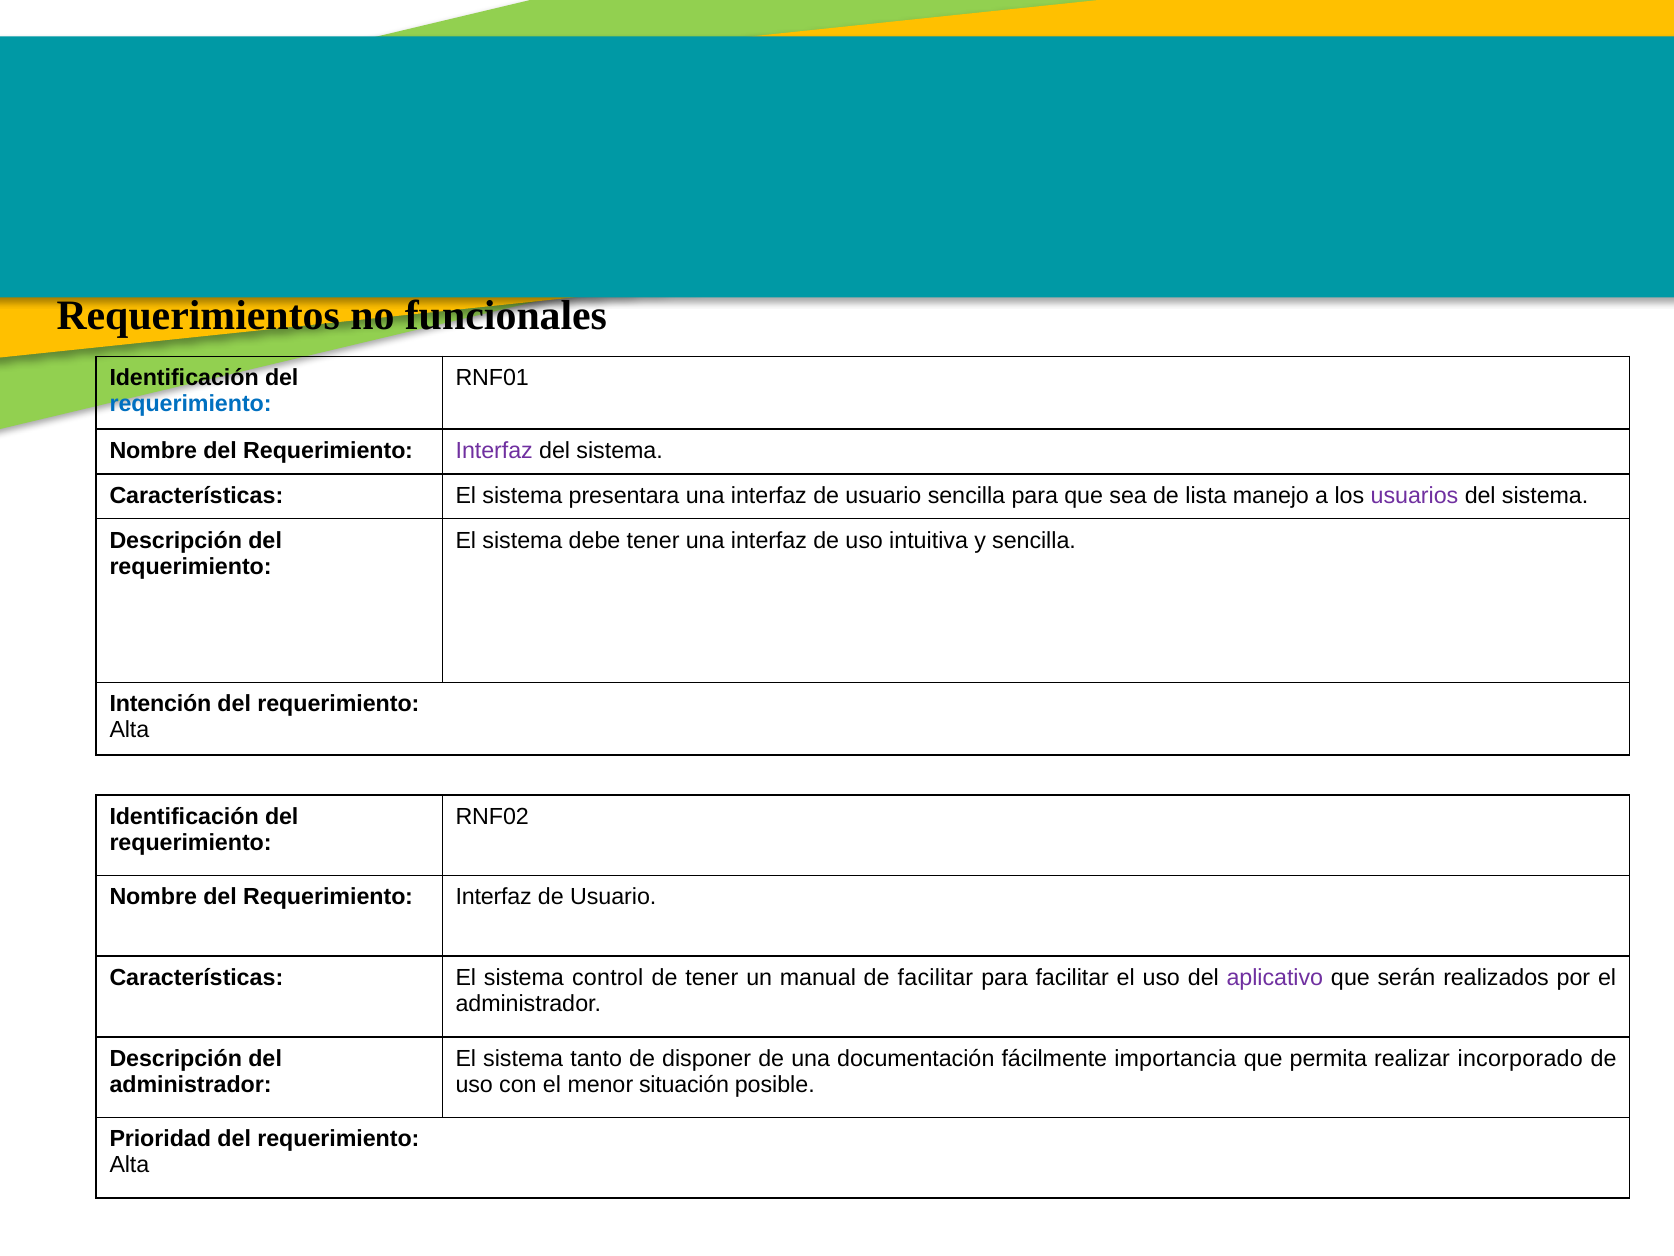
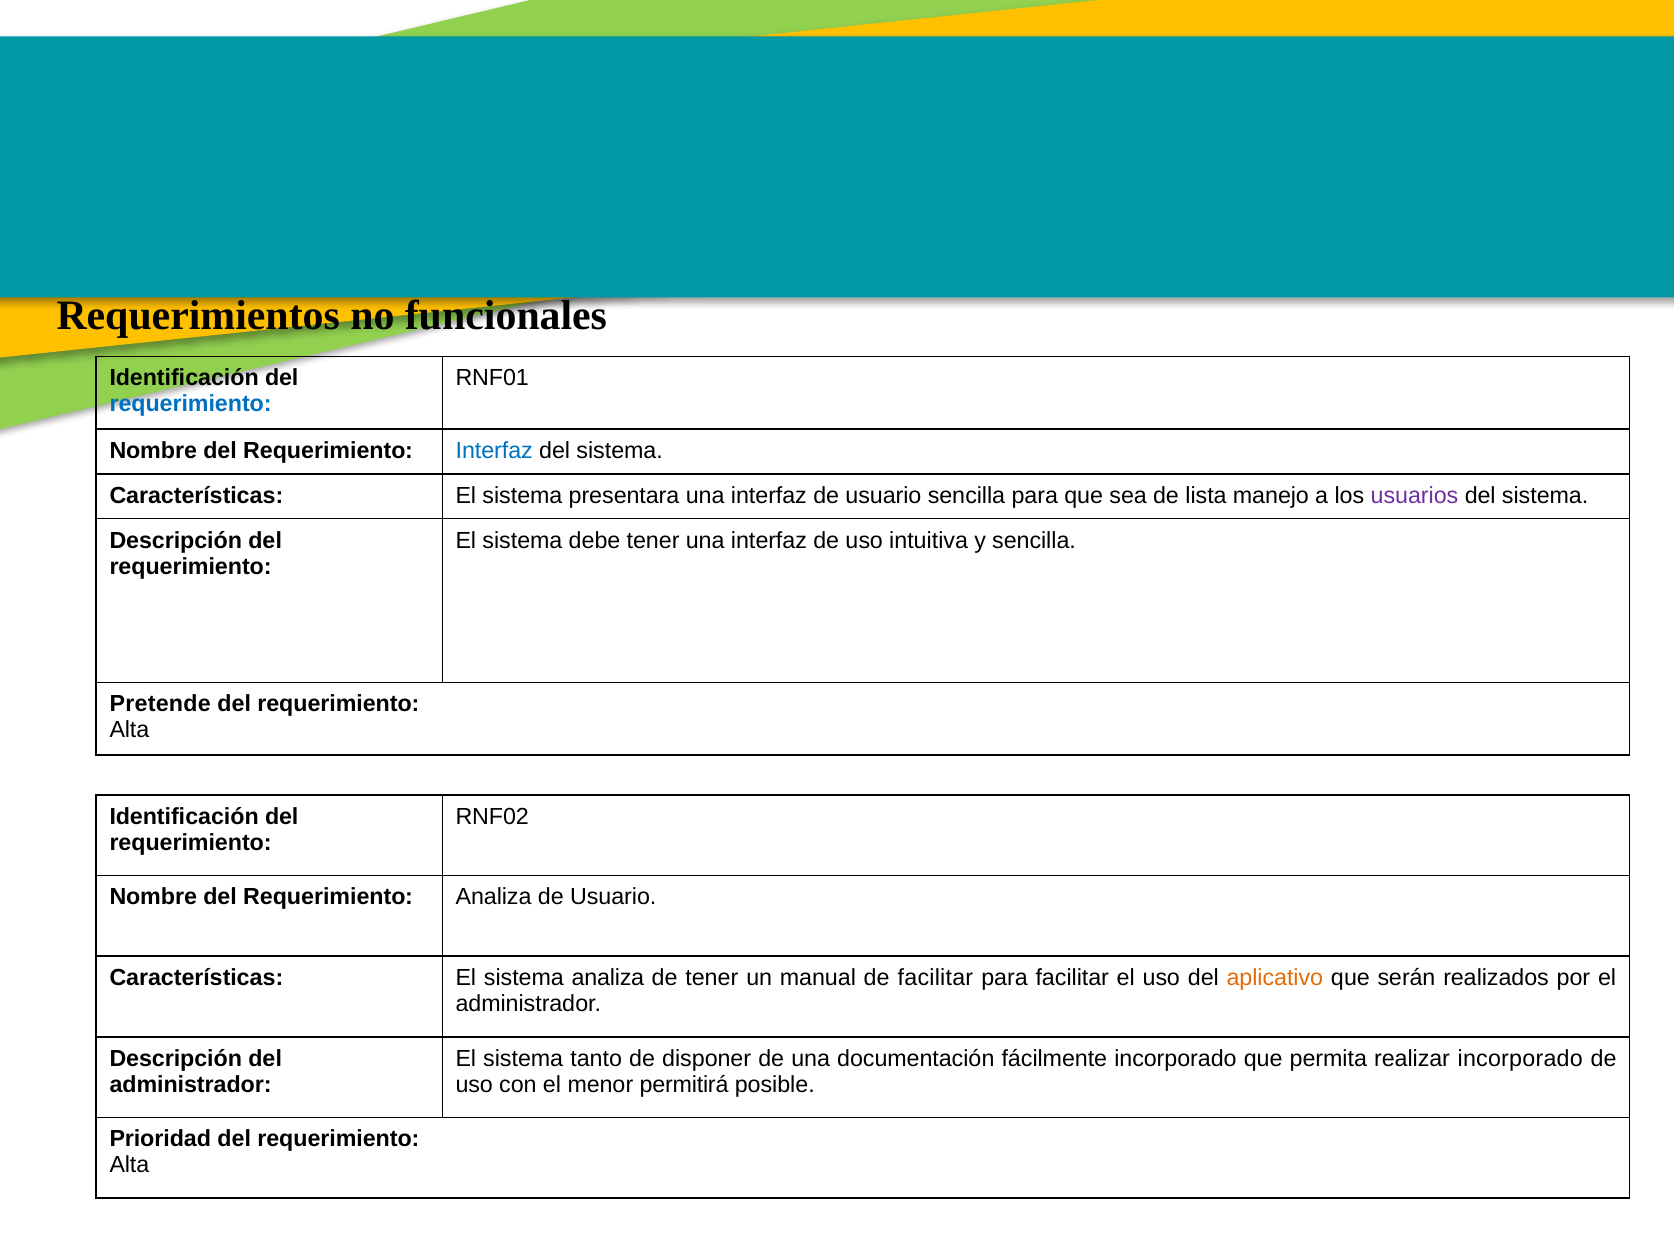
Interfaz at (494, 451) colour: purple -> blue
Intención: Intención -> Pretende
Interfaz at (494, 897): Interfaz -> Analiza
sistema control: control -> analiza
aplicativo colour: purple -> orange
fácilmente importancia: importancia -> incorporado
situación: situación -> permitirá
